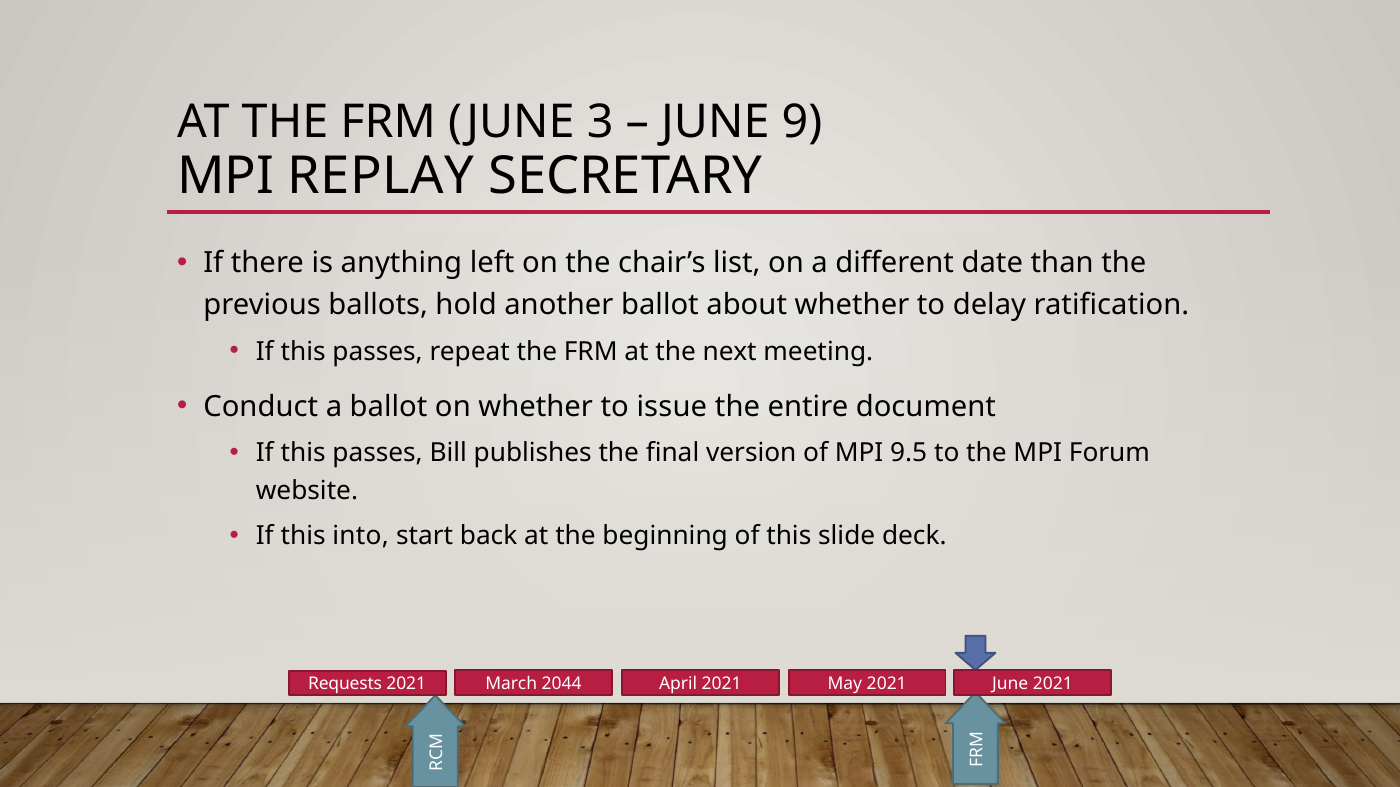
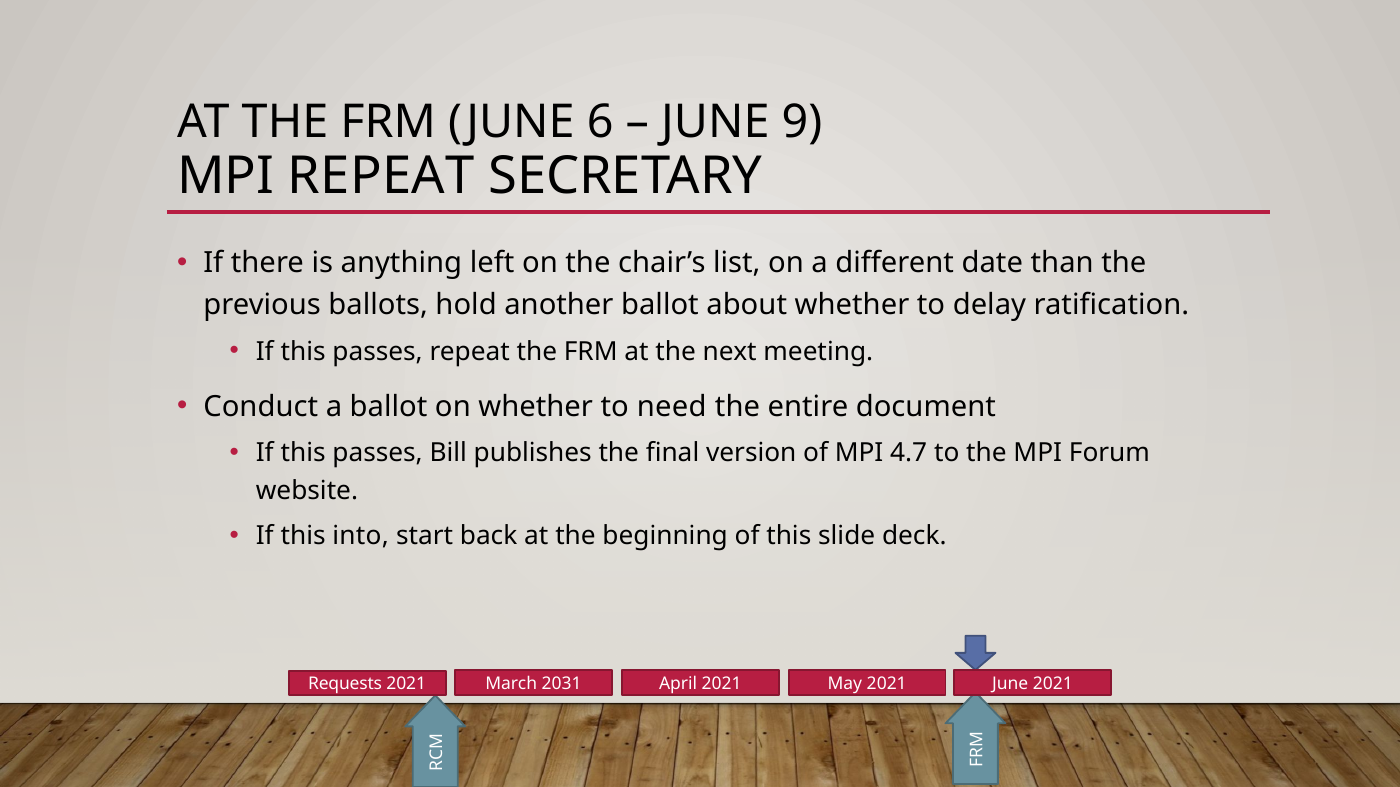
3: 3 -> 6
MPI REPLAY: REPLAY -> REPEAT
issue: issue -> need
9.5: 9.5 -> 4.7
2044: 2044 -> 2031
